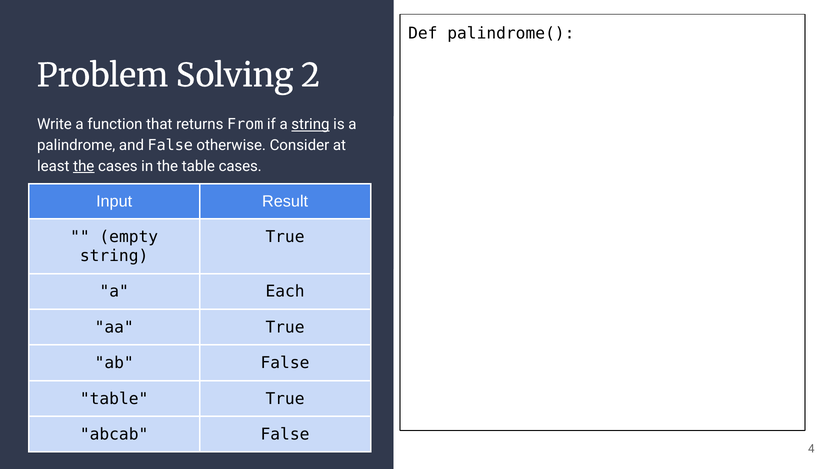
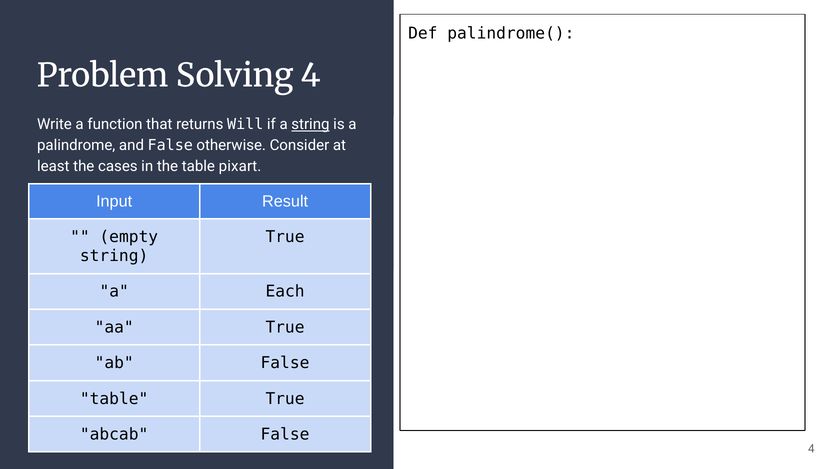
Solving 2: 2 -> 4
From: From -> Will
the at (84, 166) underline: present -> none
table cases: cases -> pixart
